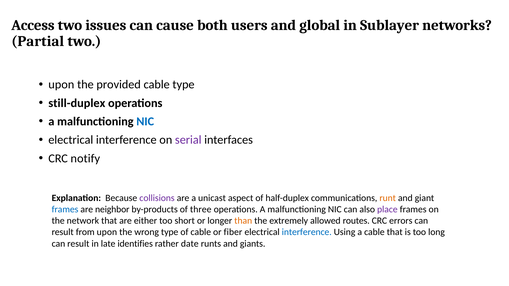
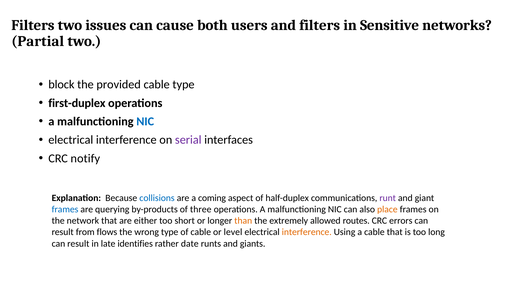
Access at (33, 25): Access -> Filters
and global: global -> filters
Sublayer: Sublayer -> Sensitive
upon at (61, 85): upon -> block
still-duplex: still-duplex -> first-duplex
collisions colour: purple -> blue
unicast: unicast -> coming
runt colour: orange -> purple
neighbor: neighbor -> querying
place colour: purple -> orange
from upon: upon -> flows
fiber: fiber -> level
interference at (307, 232) colour: blue -> orange
